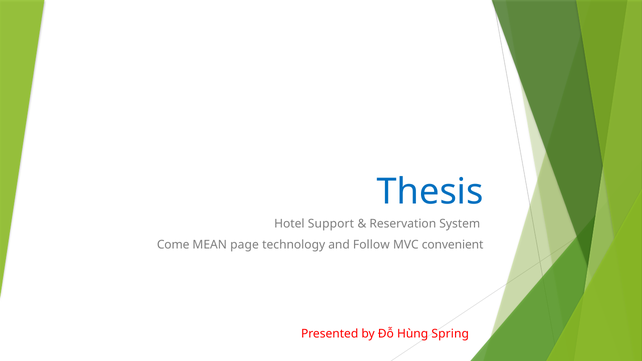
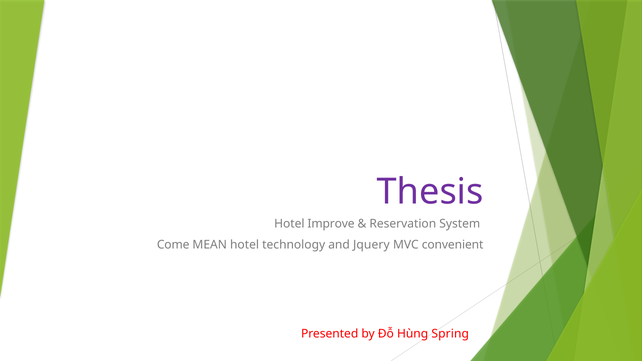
Thesis colour: blue -> purple
Support: Support -> Improve
MEAN page: page -> hotel
Follow: Follow -> Jquery
